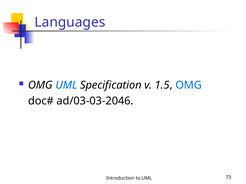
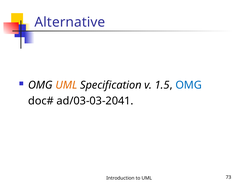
Languages: Languages -> Alternative
UML at (66, 85) colour: blue -> orange
ad/03-03-2046: ad/03-03-2046 -> ad/03-03-2041
